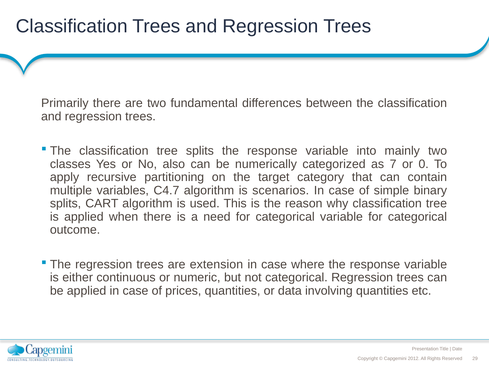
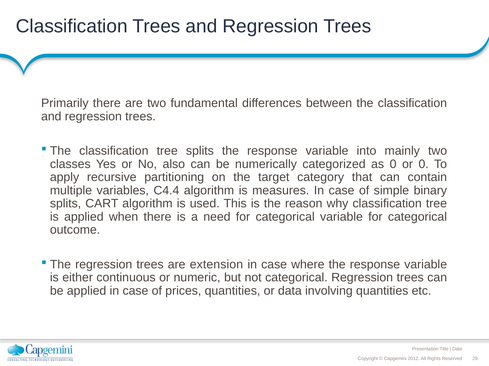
as 7: 7 -> 0
C4.7: C4.7 -> C4.4
scenarios: scenarios -> measures
